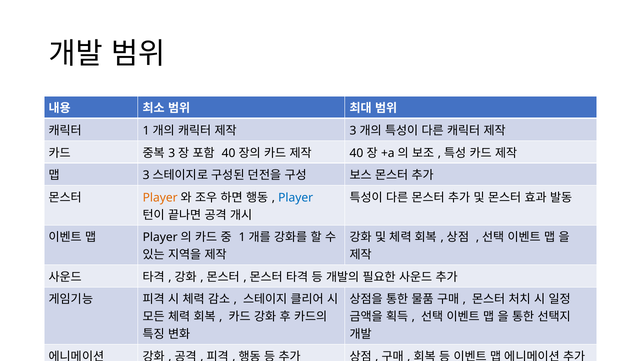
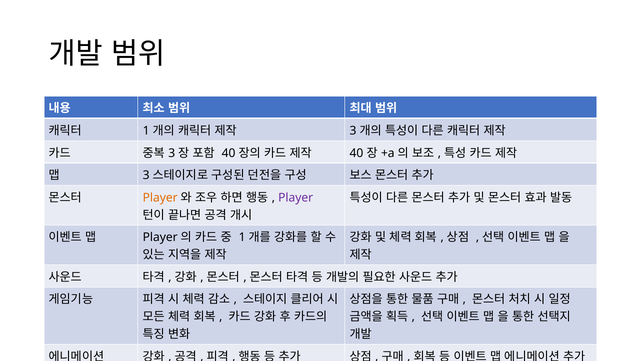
Player at (296, 197) colour: blue -> purple
